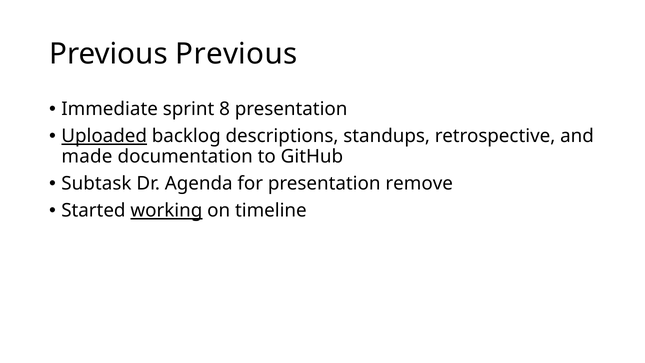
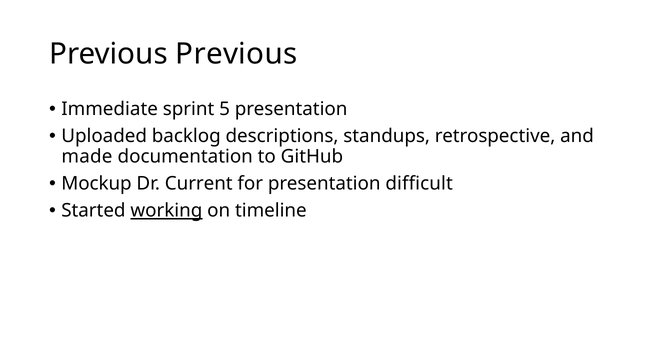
8: 8 -> 5
Uploaded underline: present -> none
Subtask: Subtask -> Mockup
Agenda: Agenda -> Current
remove: remove -> difficult
